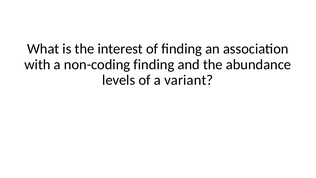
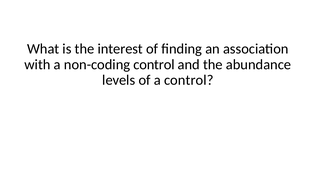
non-coding finding: finding -> control
a variant: variant -> control
